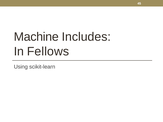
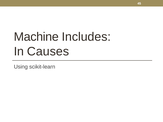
Fellows: Fellows -> Causes
